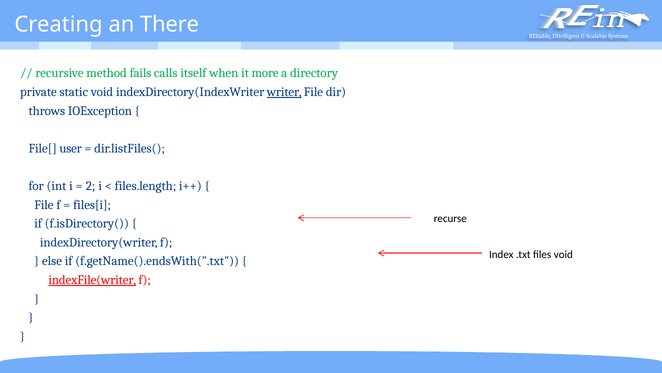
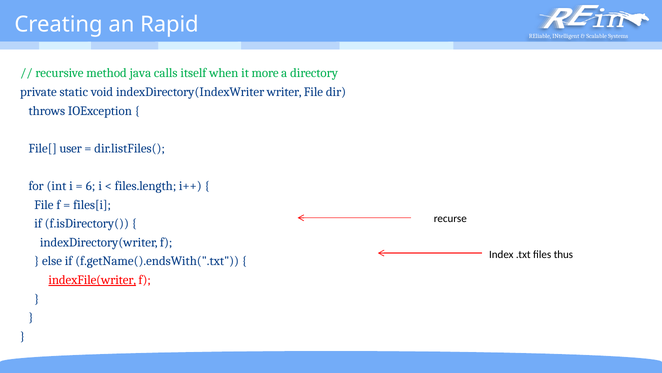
There: There -> Rapid
fails: fails -> java
writer underline: present -> none
2: 2 -> 6
files void: void -> thus
